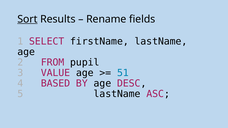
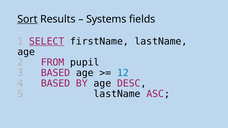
Rename: Rename -> Systems
SELECT underline: none -> present
3 VALUE: VALUE -> BASED
51: 51 -> 12
